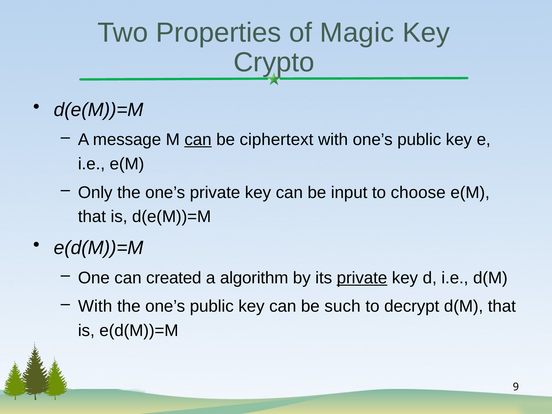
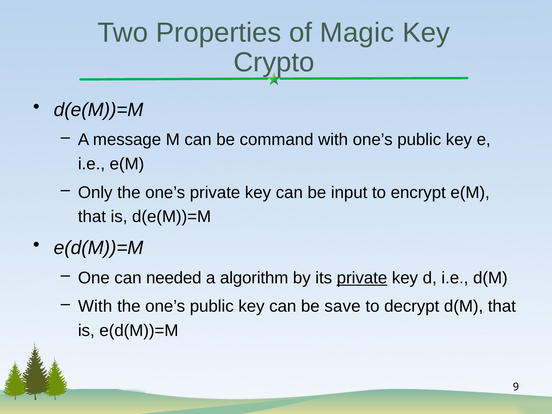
can at (198, 140) underline: present -> none
ciphertext: ciphertext -> command
choose: choose -> encrypt
created: created -> needed
such: such -> save
